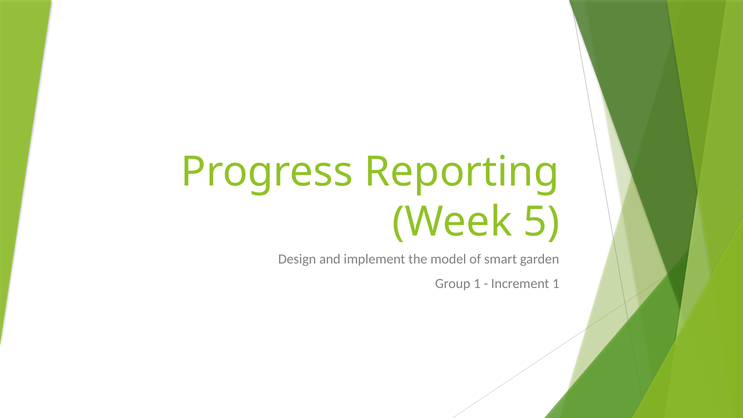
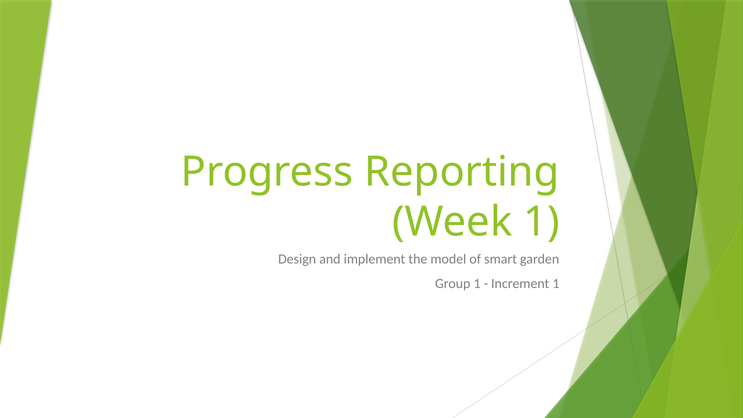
Week 5: 5 -> 1
